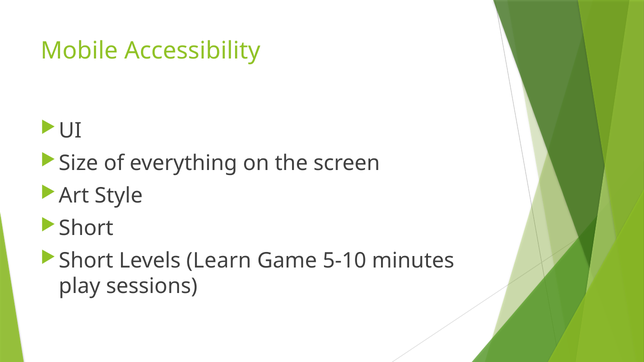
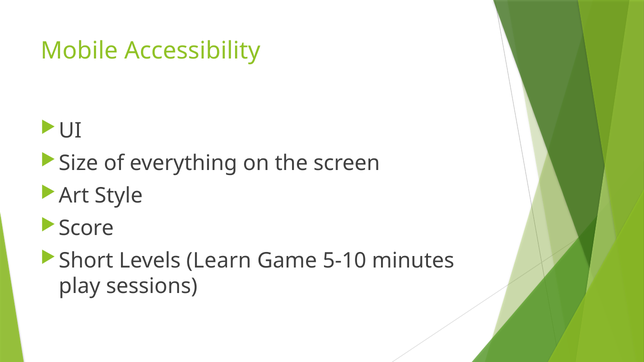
Short at (86, 228): Short -> Score
